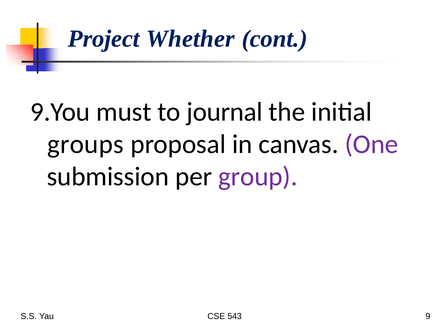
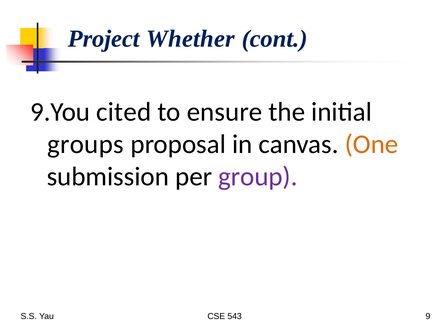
must: must -> cited
journal: journal -> ensure
One colour: purple -> orange
